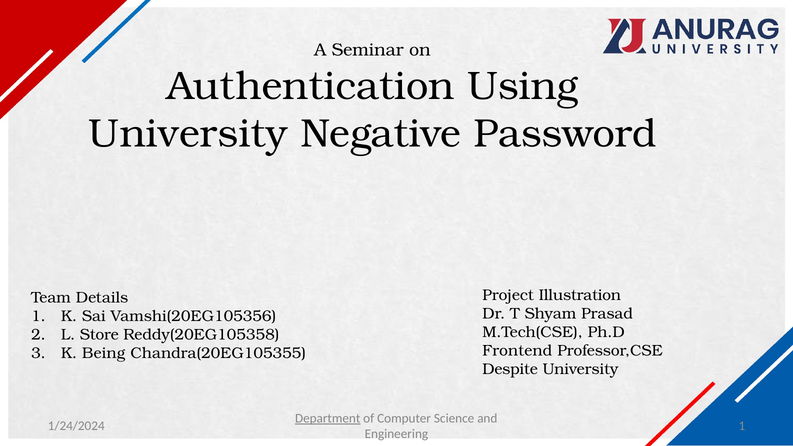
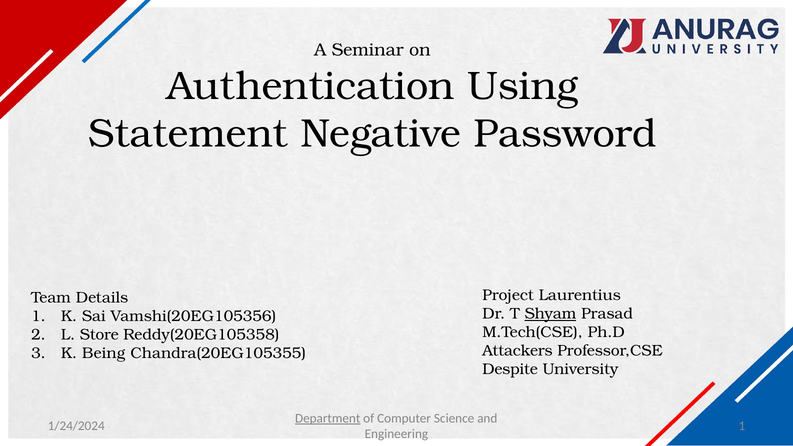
University at (188, 134): University -> Statement
Illustration: Illustration -> Laurentius
Shyam underline: none -> present
Frontend: Frontend -> Attackers
